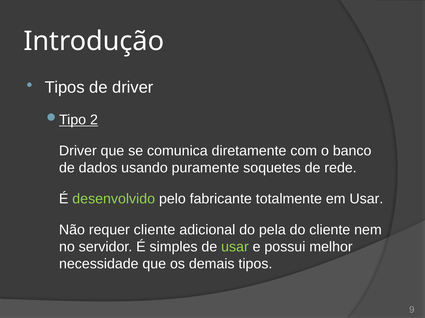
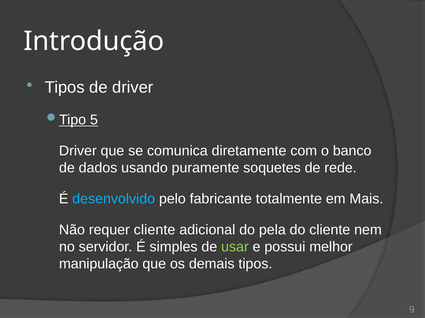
2: 2 -> 5
desenvolvido colour: light green -> light blue
em Usar: Usar -> Mais
necessidade: necessidade -> manipulação
